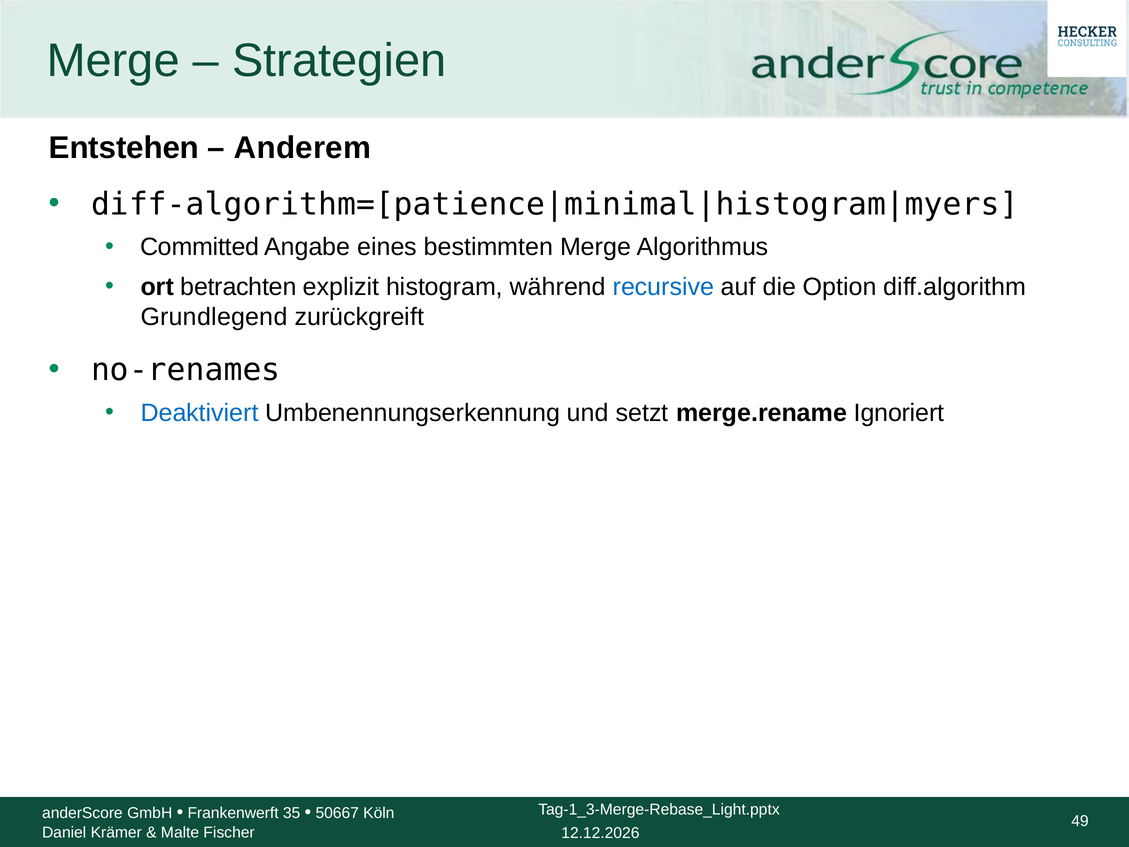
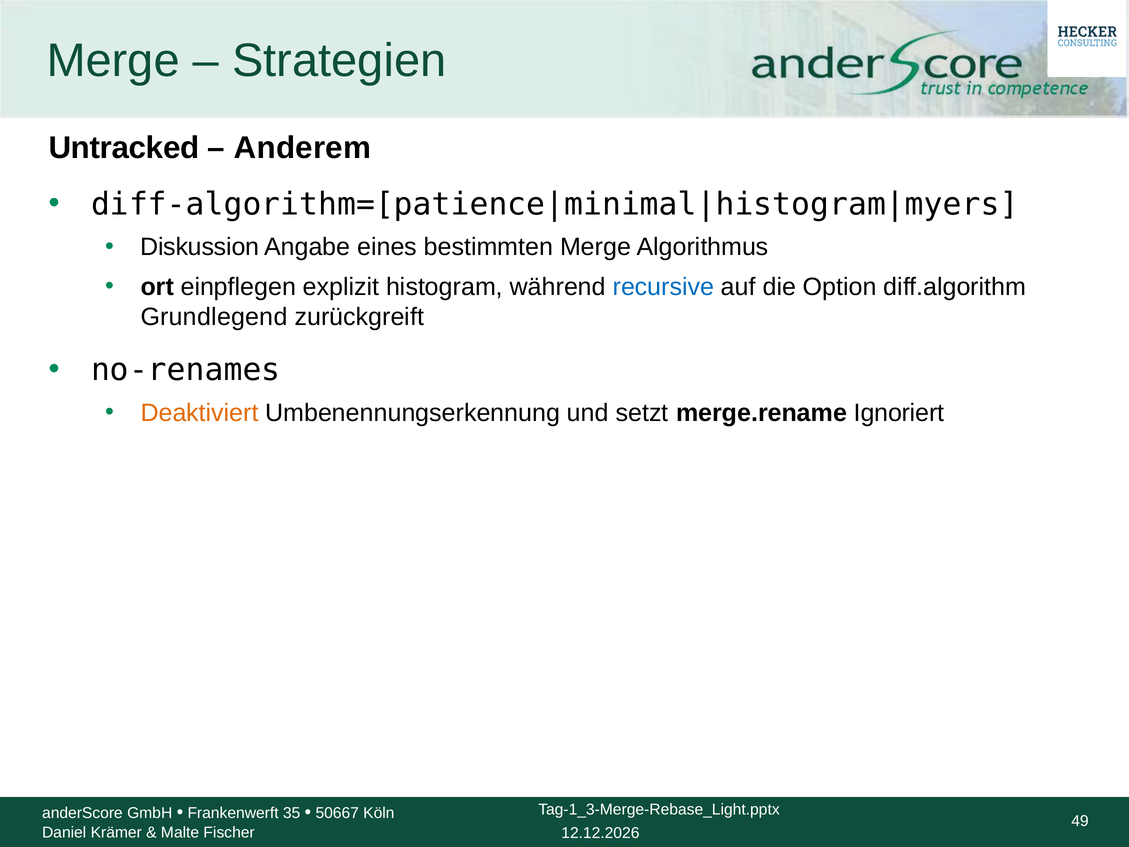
Entstehen: Entstehen -> Untracked
Committed: Committed -> Diskussion
betrachten: betrachten -> einpflegen
Deaktiviert colour: blue -> orange
